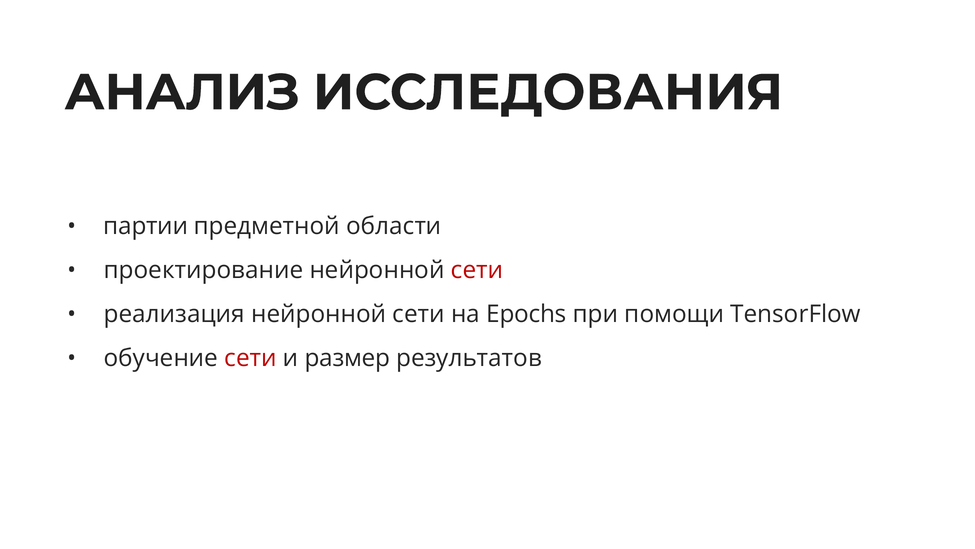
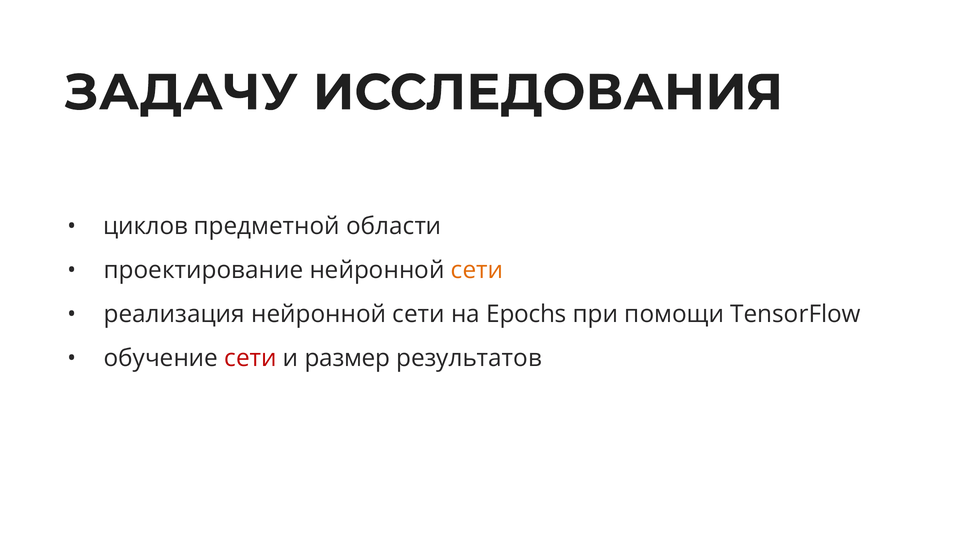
АНАЛИЗ: АНАЛИЗ -> ЗАДАЧУ
партии: партии -> циклов
сети at (477, 270) colour: red -> orange
